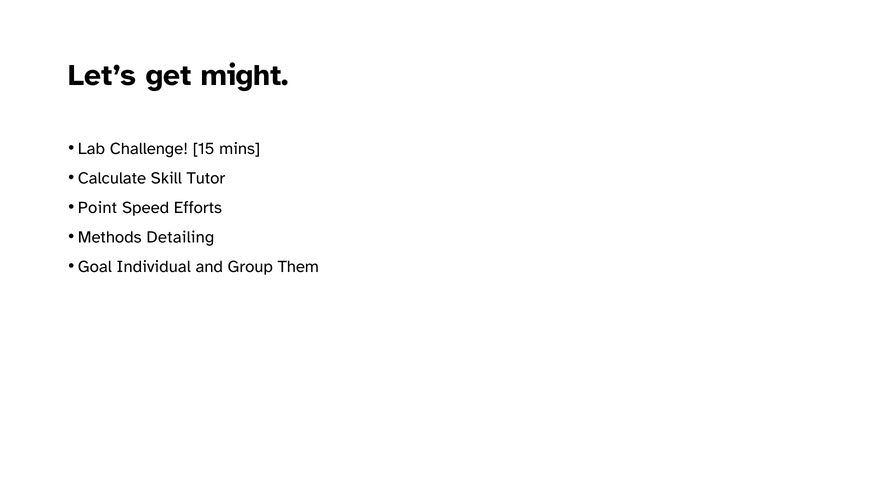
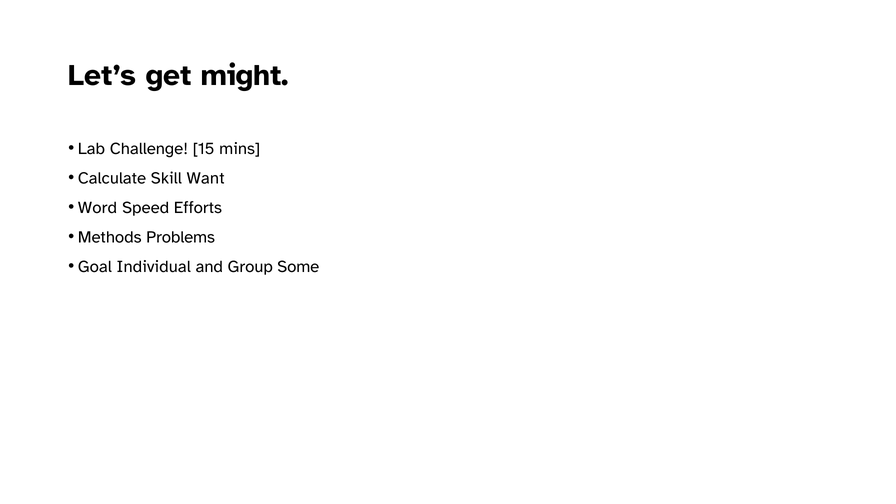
Tutor: Tutor -> Want
Point: Point -> Word
Detailing: Detailing -> Problems
Them: Them -> Some
